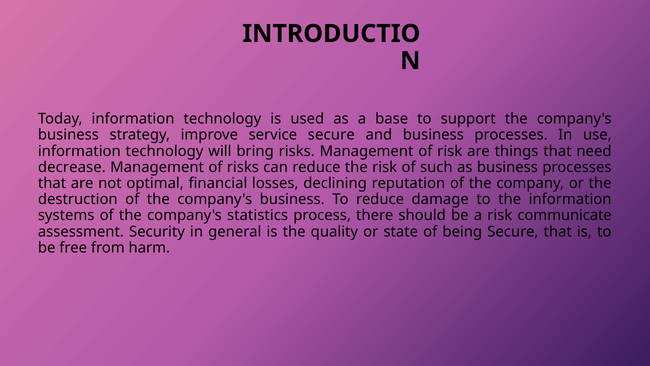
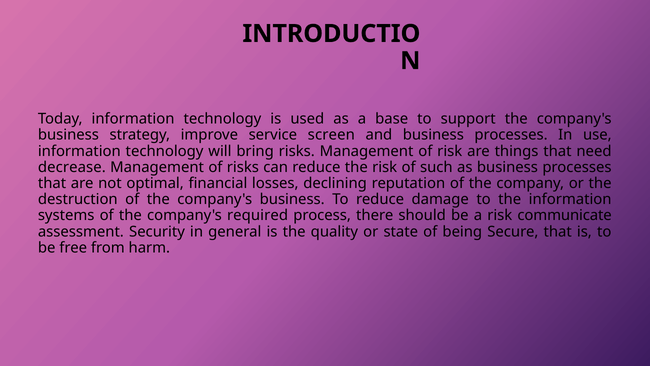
service secure: secure -> screen
statistics: statistics -> required
